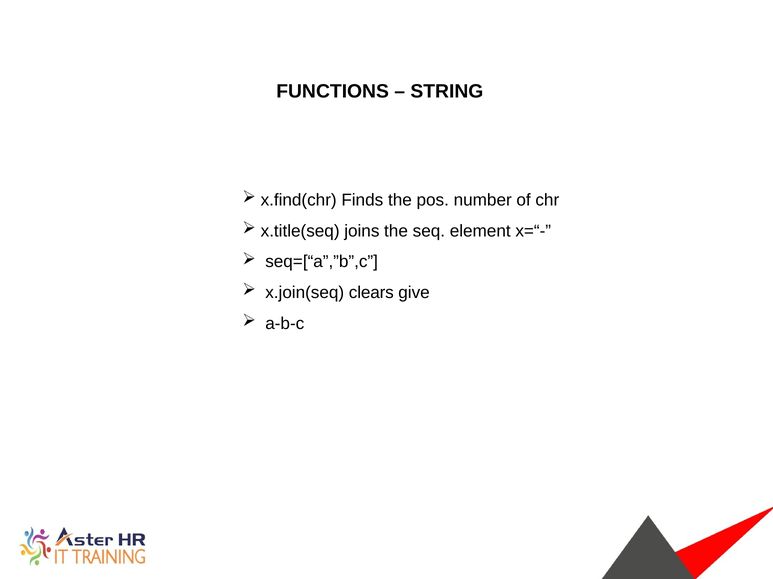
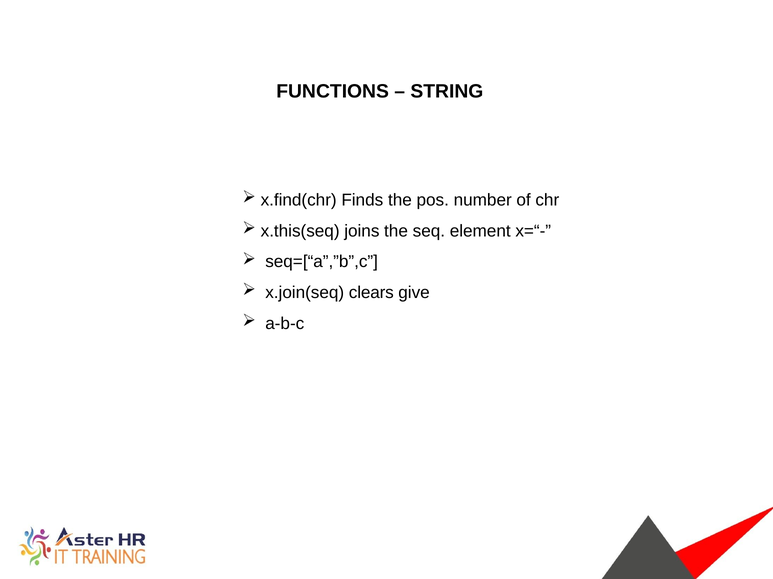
x.title(seq: x.title(seq -> x.this(seq
